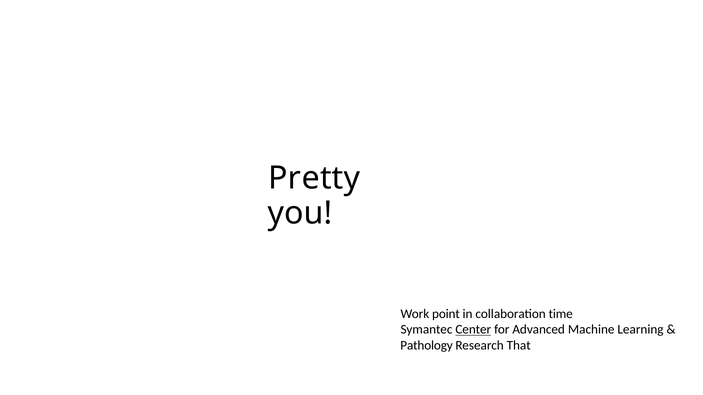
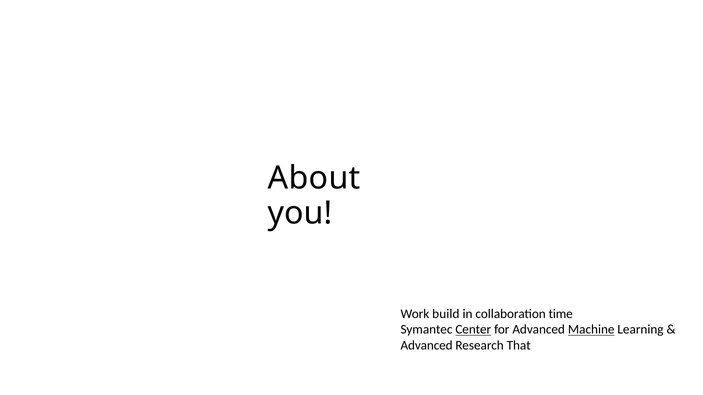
Pretty: Pretty -> About
point: point -> build
Machine underline: none -> present
Pathology at (427, 346): Pathology -> Advanced
